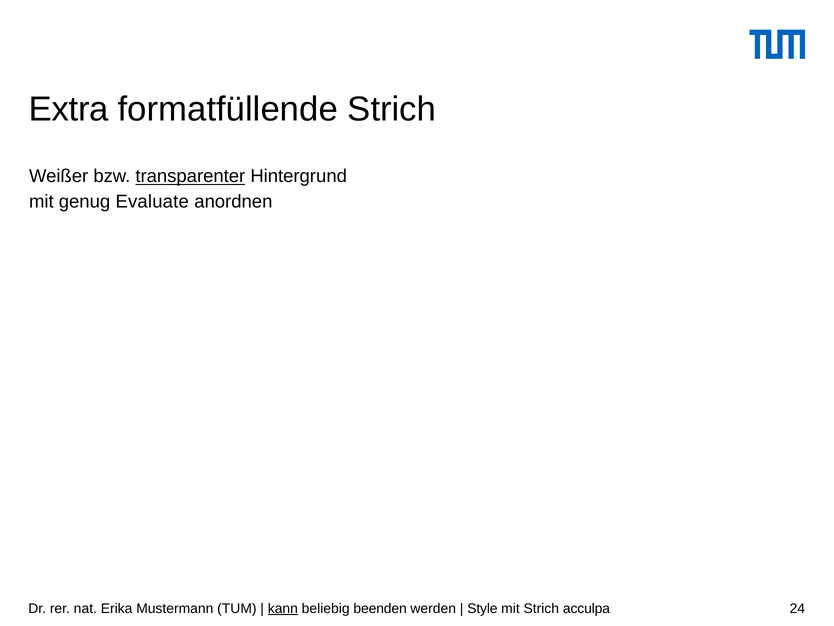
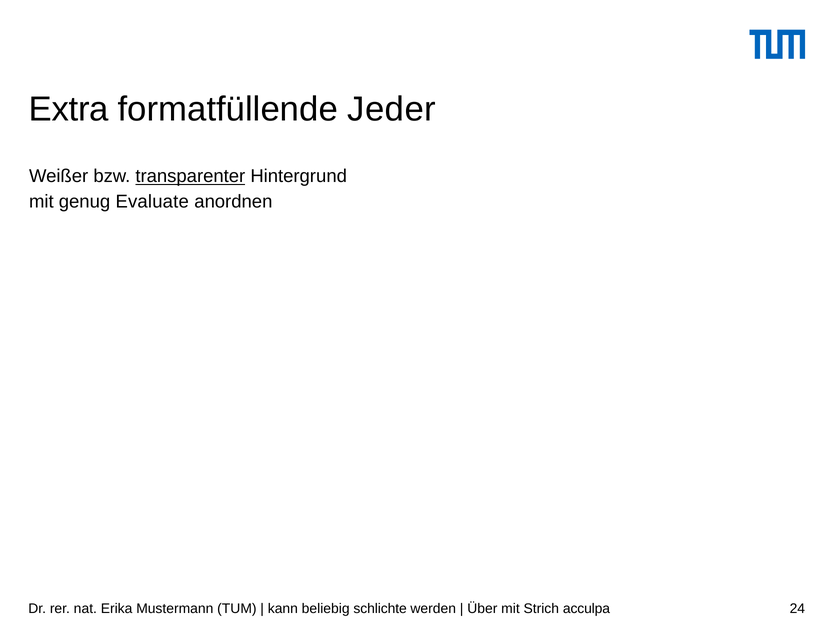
formatfüllende Strich: Strich -> Jeder
kann underline: present -> none
beenden: beenden -> schlichte
Style: Style -> Über
